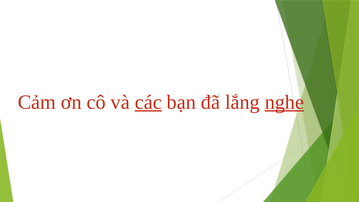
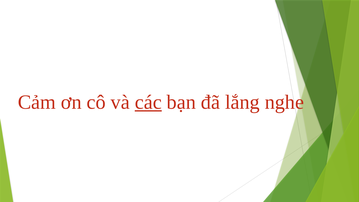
nghe underline: present -> none
